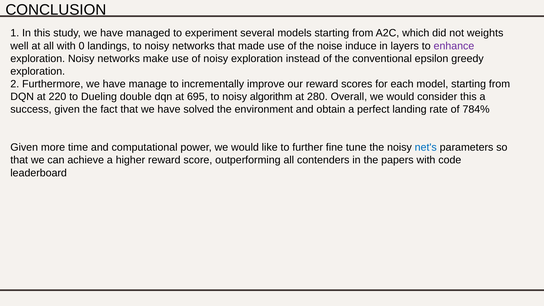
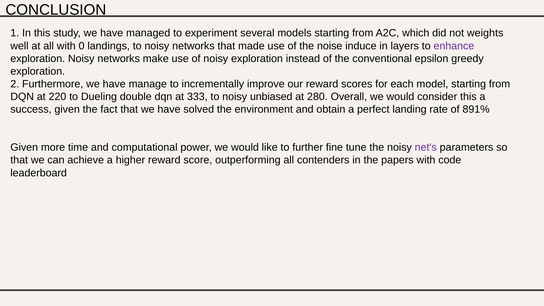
695: 695 -> 333
algorithm: algorithm -> unbiased
784%: 784% -> 891%
net's colour: blue -> purple
